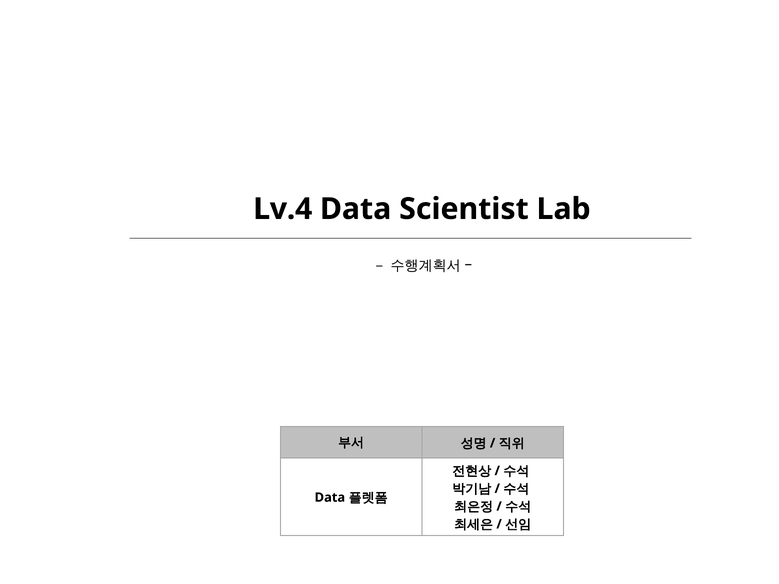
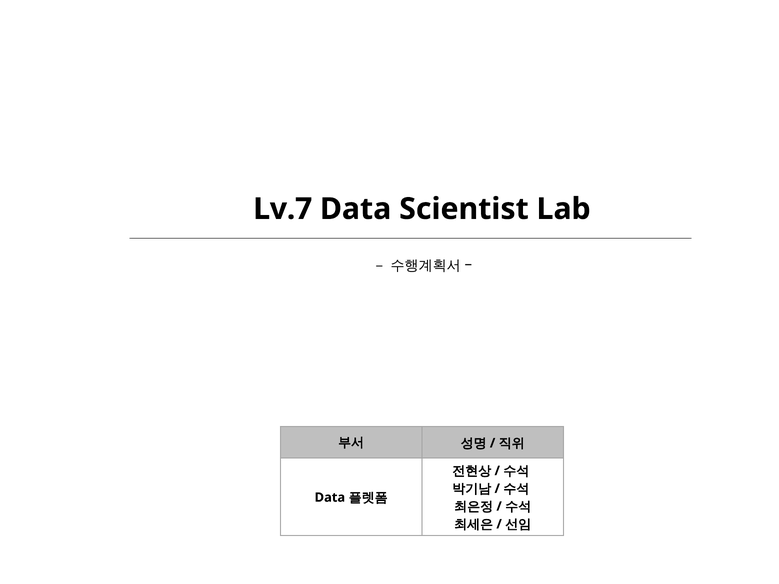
Lv.4: Lv.4 -> Lv.7
